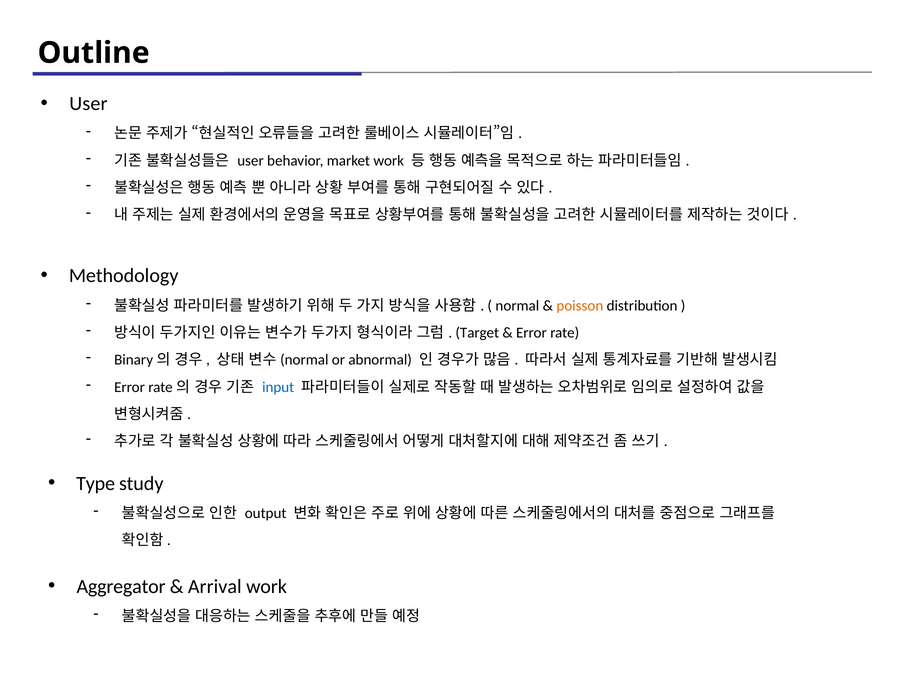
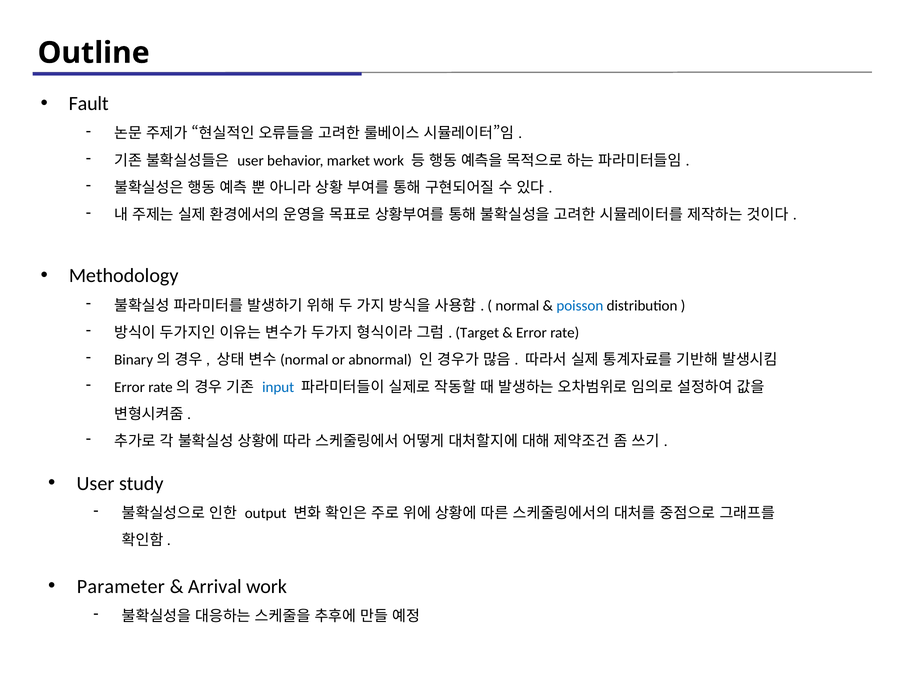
User at (88, 104): User -> Fault
poisson colour: orange -> blue
Type at (96, 483): Type -> User
Aggregator: Aggregator -> Parameter
